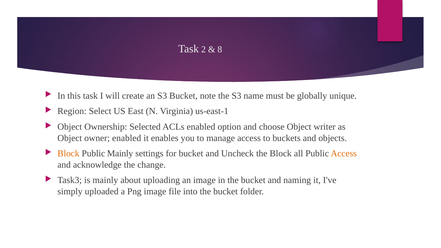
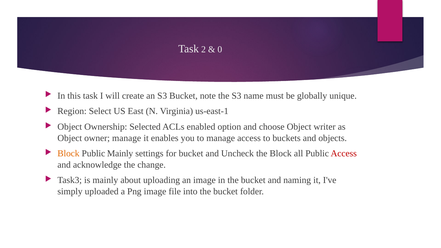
8: 8 -> 0
owner enabled: enabled -> manage
Access at (344, 154) colour: orange -> red
